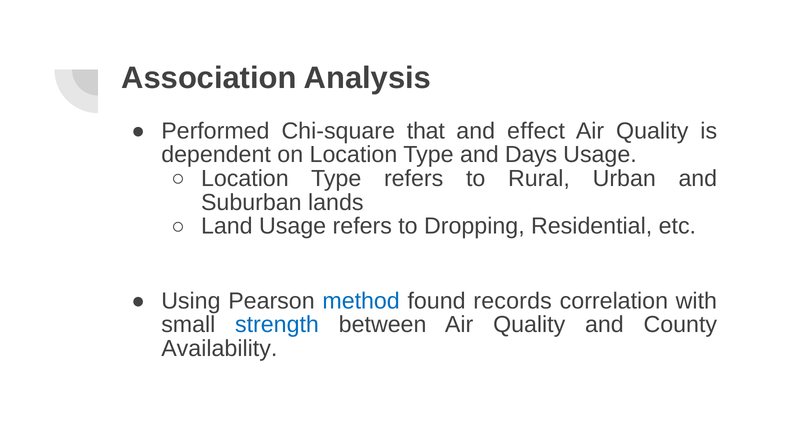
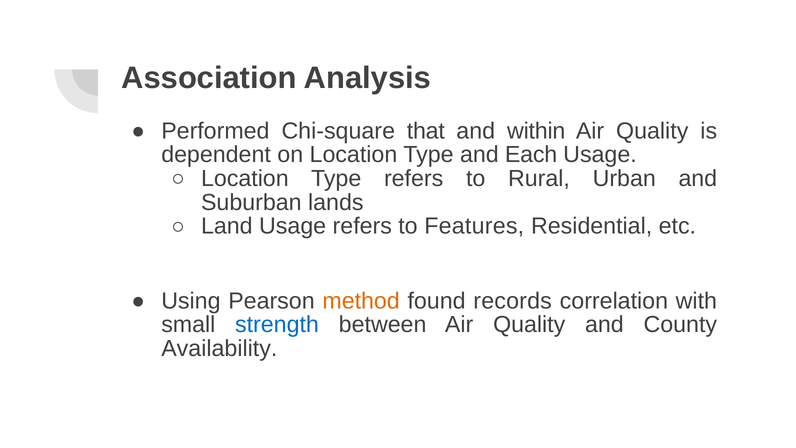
effect: effect -> within
Days: Days -> Each
Dropping: Dropping -> Features
method colour: blue -> orange
